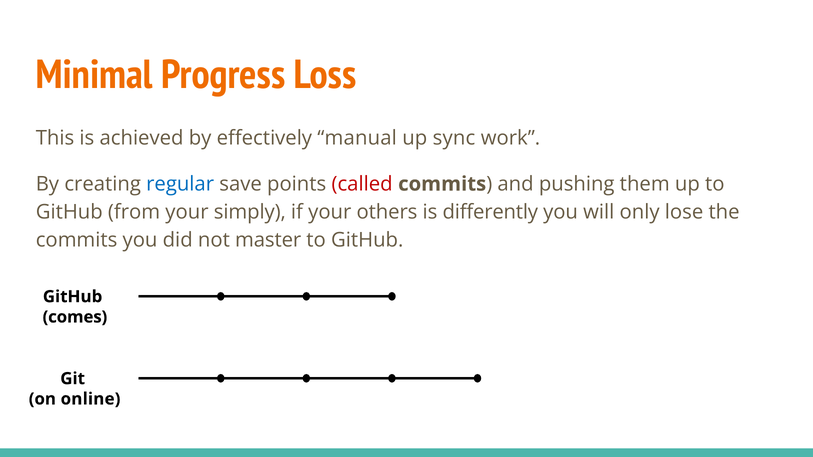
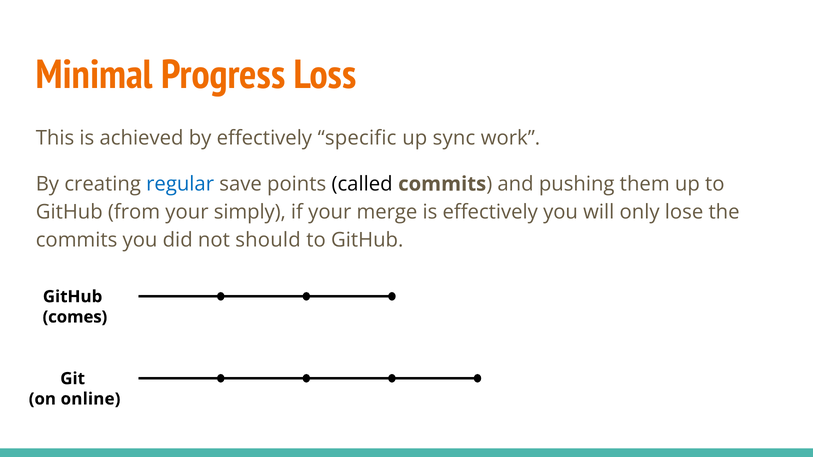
manual: manual -> specific
called colour: red -> black
others: others -> merge
is differently: differently -> effectively
master: master -> should
